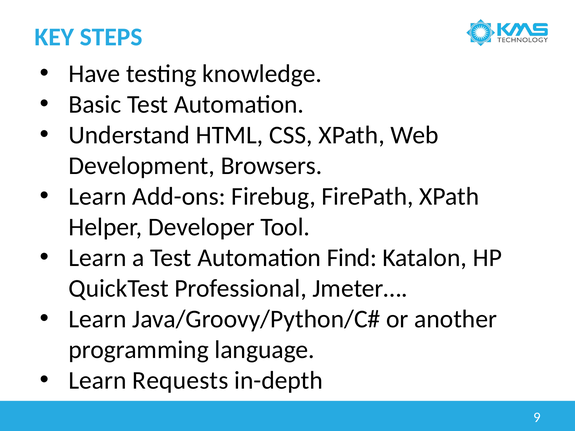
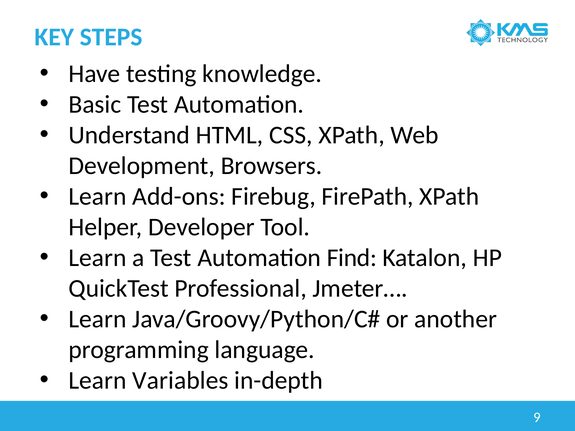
Requests: Requests -> Variables
